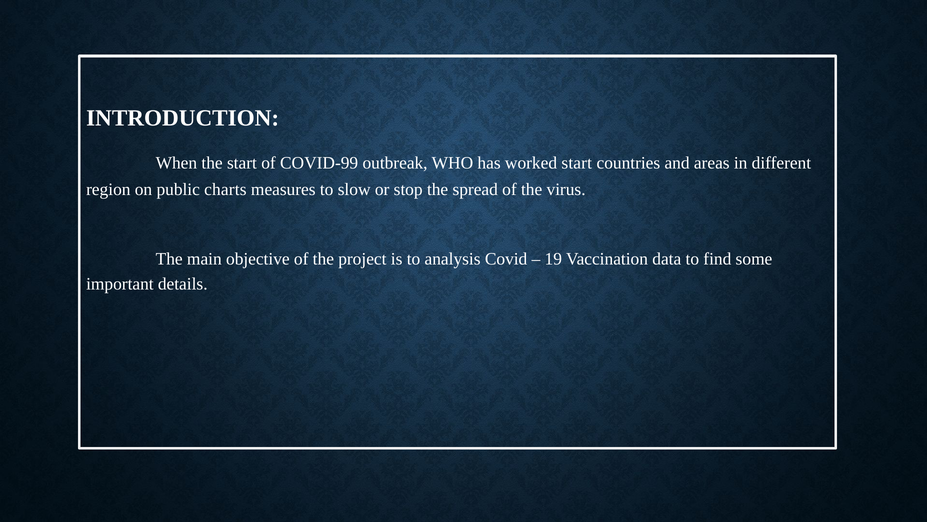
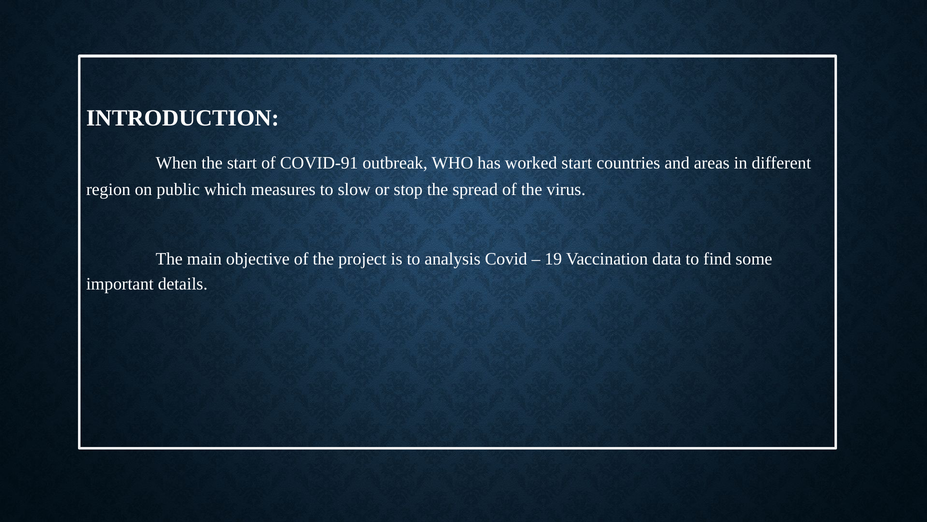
COVID-99: COVID-99 -> COVID-91
charts: charts -> which
